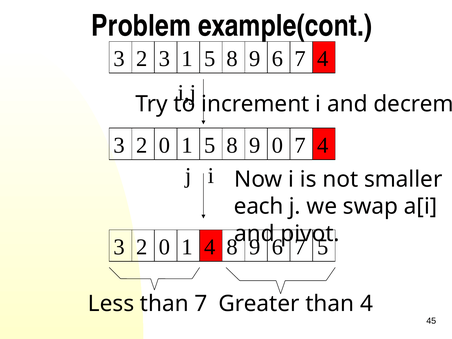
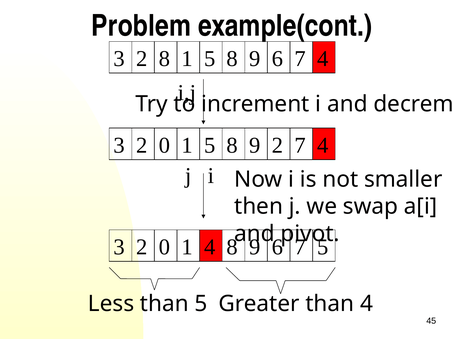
2 3: 3 -> 8
9 0: 0 -> 2
each: each -> then
than 7: 7 -> 5
